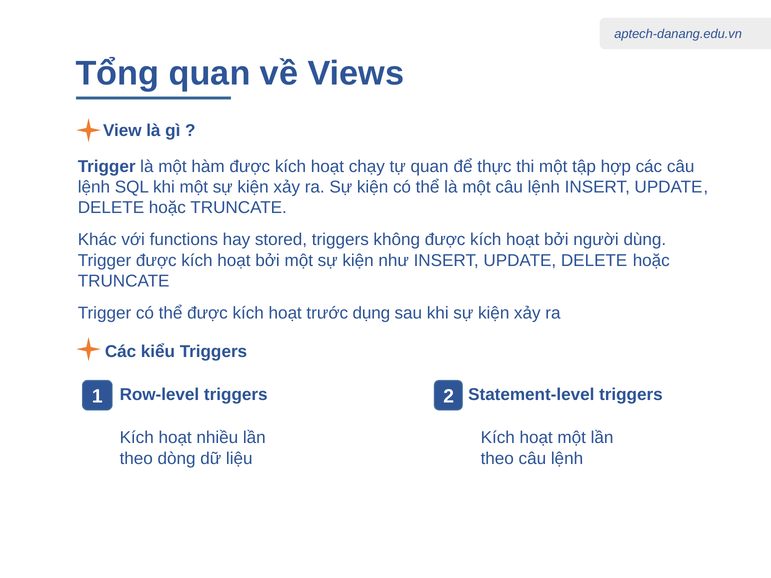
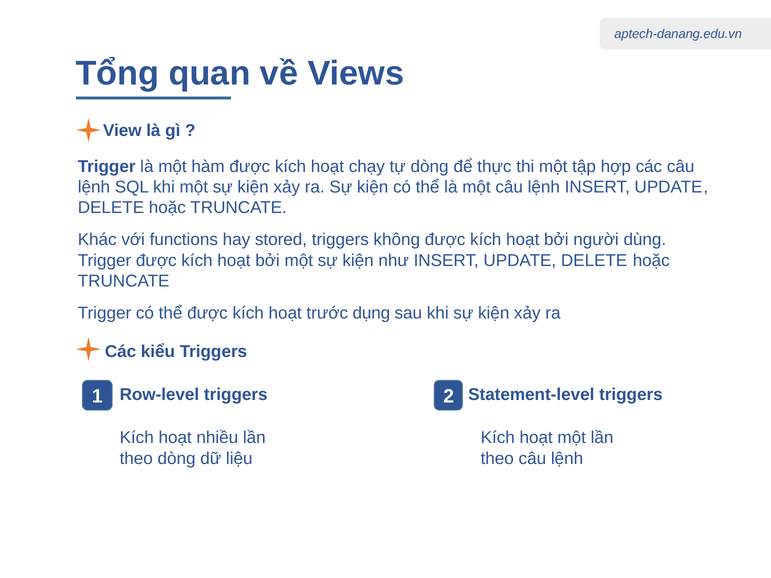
tự quan: quan -> dòng
